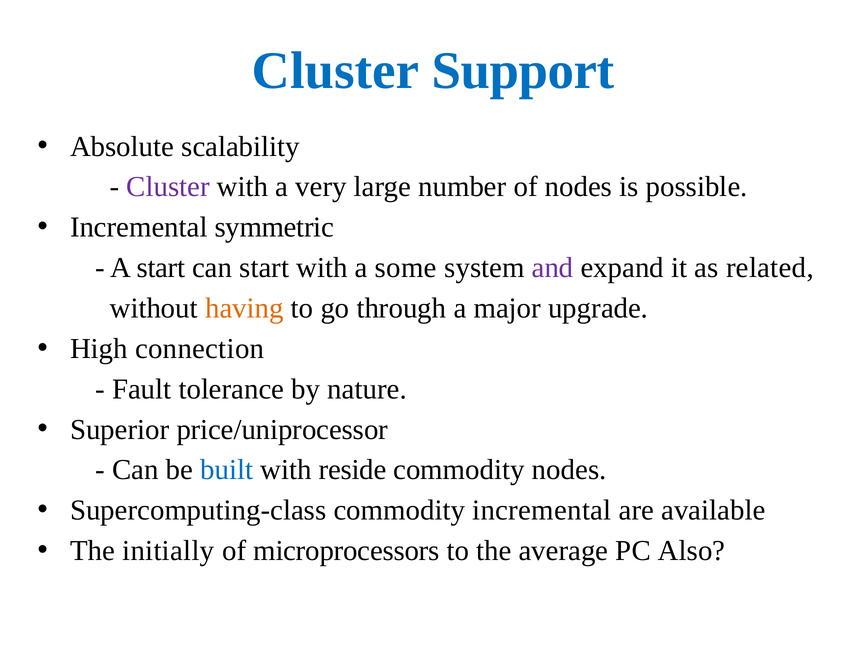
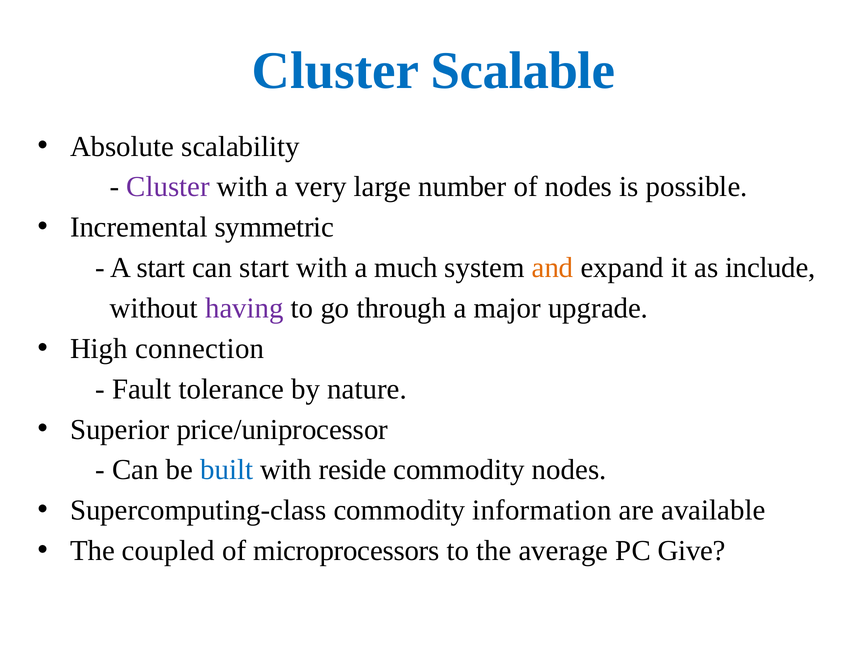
Support: Support -> Scalable
some: some -> much
and colour: purple -> orange
related: related -> include
having colour: orange -> purple
commodity incremental: incremental -> information
initially: initially -> coupled
Also: Also -> Give
